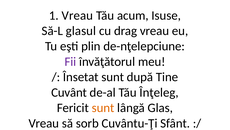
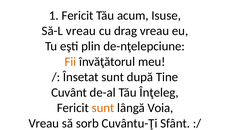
1 Vreau: Vreau -> Fericit
Să-L glasul: glasul -> vreau
Fii colour: purple -> orange
Glas: Glas -> Voia
